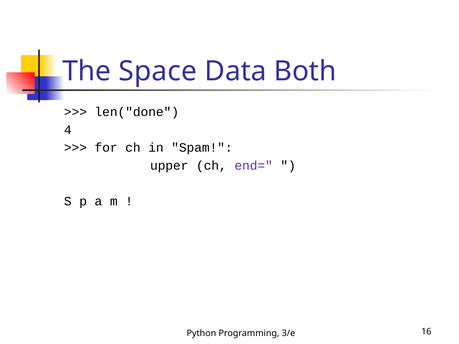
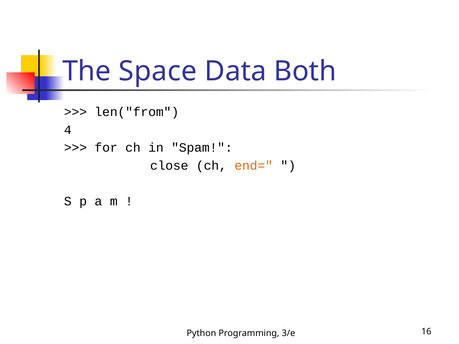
len("done: len("done -> len("from
upper: upper -> close
end= colour: purple -> orange
